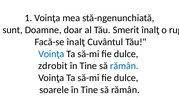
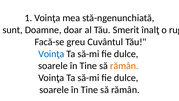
Facă-se înalţ: înalţ -> greu
zdrobit at (53, 66): zdrobit -> soarele
rămân at (124, 66) colour: blue -> orange
